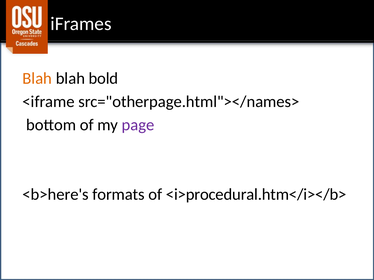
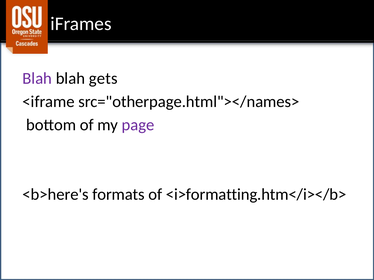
Blah at (37, 78) colour: orange -> purple
bold: bold -> gets
<i>procedural.htm</i></b>: <i>procedural.htm</i></b> -> <i>formatting.htm</i></b>
